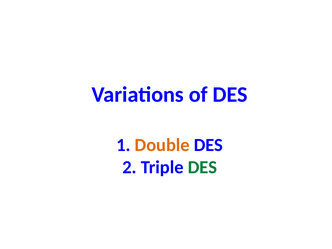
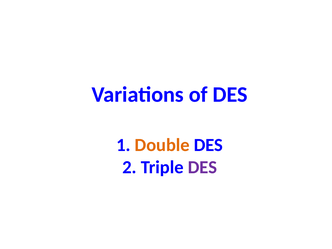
DES at (202, 167) colour: green -> purple
